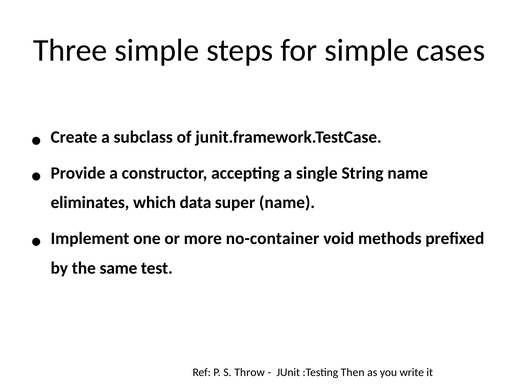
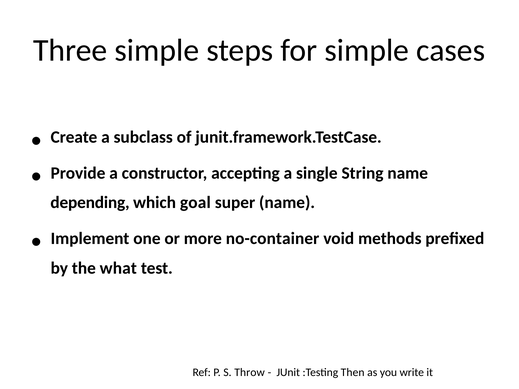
eliminates: eliminates -> depending
data: data -> goal
same: same -> what
